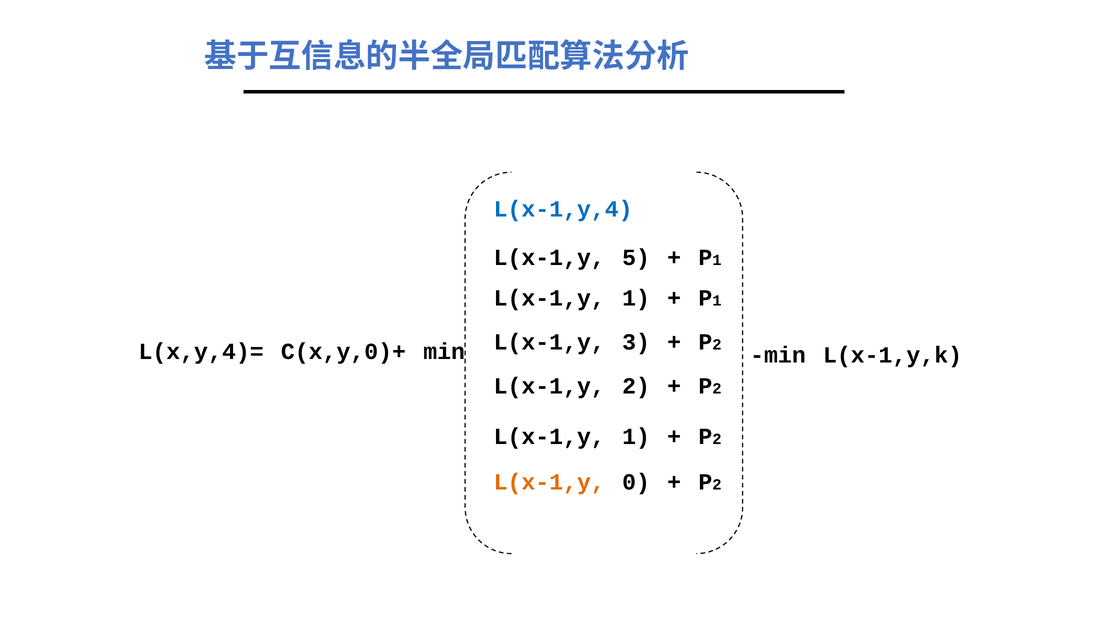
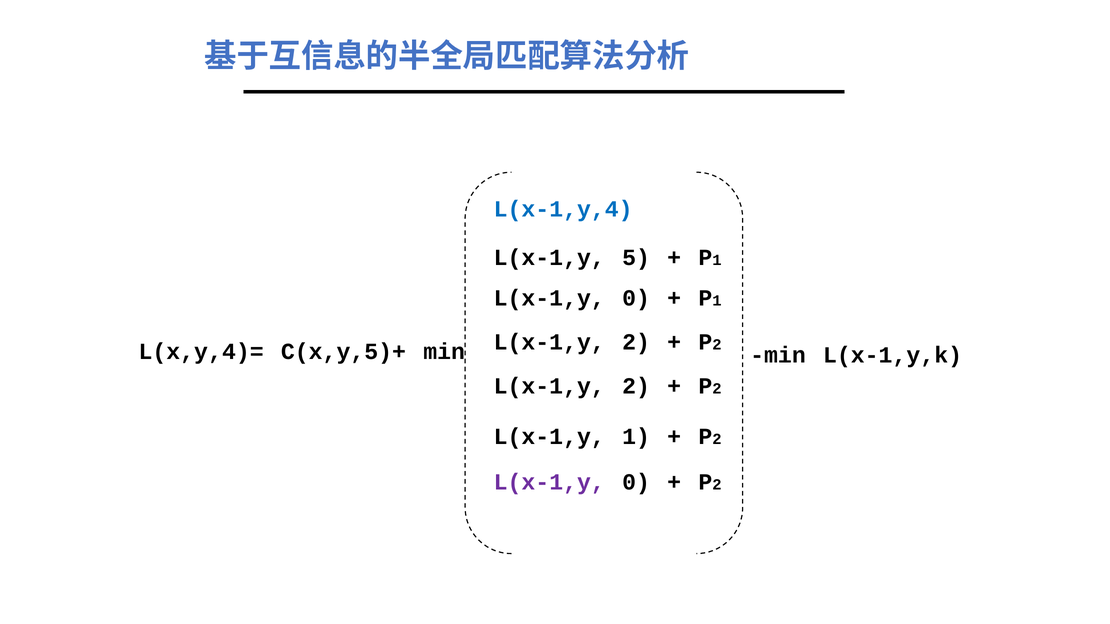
1 at (636, 298): 1 -> 0
3 at (636, 342): 3 -> 2
C(x,y,0)+: C(x,y,0)+ -> C(x,y,5)+
L(x-1,y at (549, 482) colour: orange -> purple
